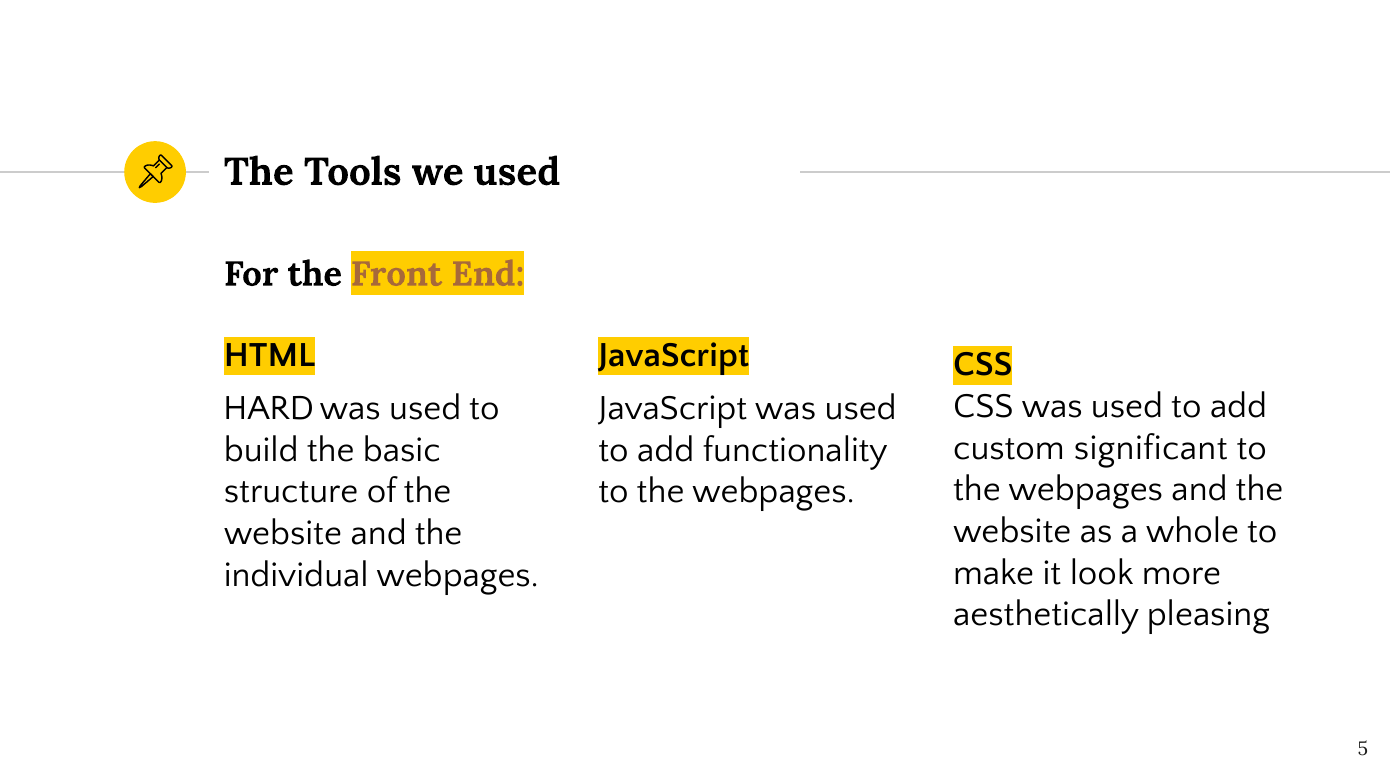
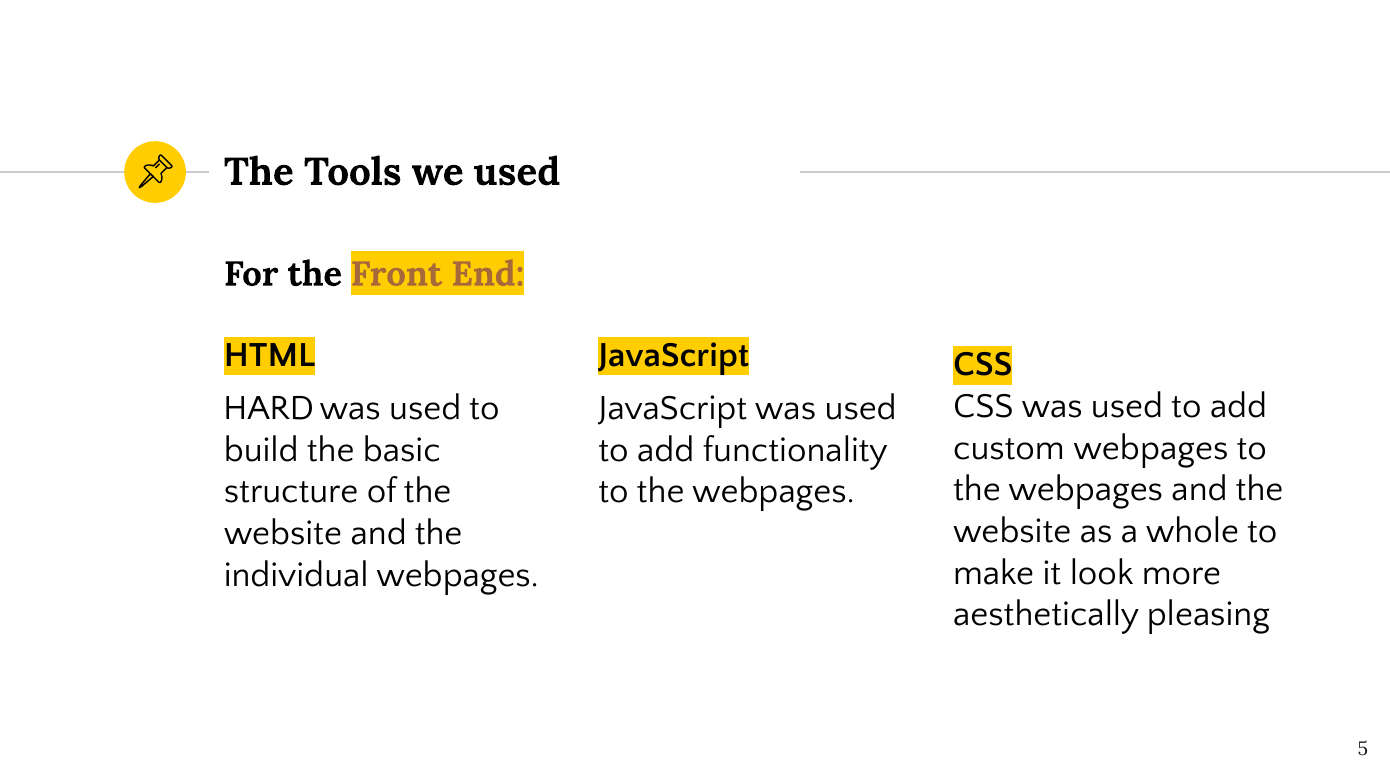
custom significant: significant -> webpages
